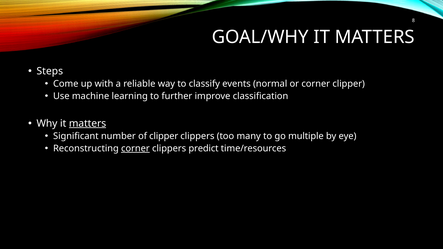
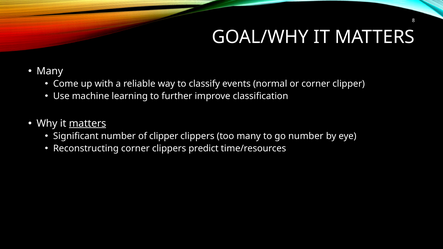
Steps at (50, 71): Steps -> Many
go multiple: multiple -> number
corner at (135, 149) underline: present -> none
